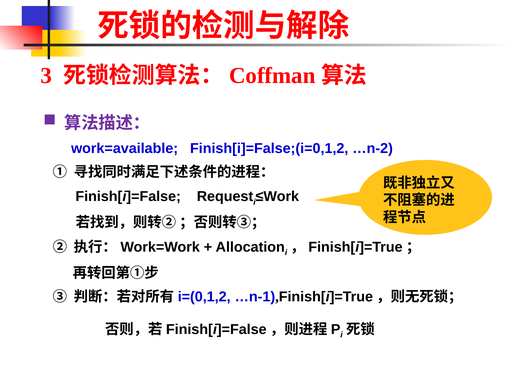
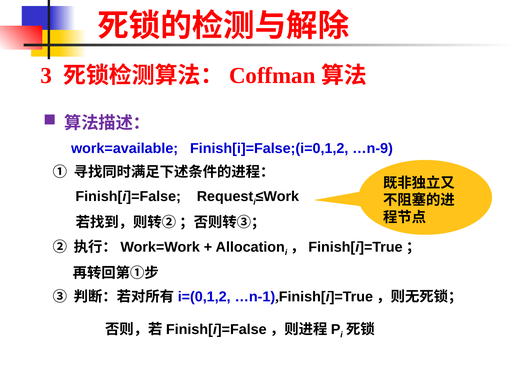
…n-2: …n-2 -> …n-9
